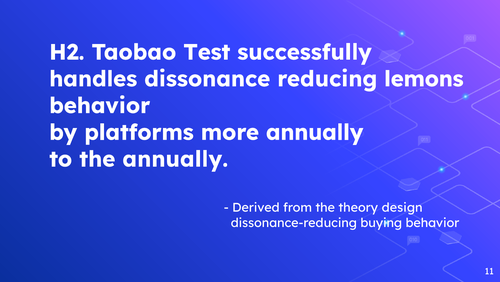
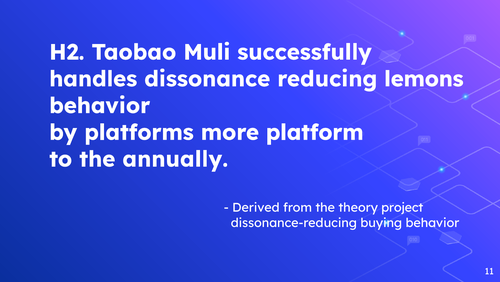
Test: Test -> Muli
more annually: annually -> platform
design: design -> project
